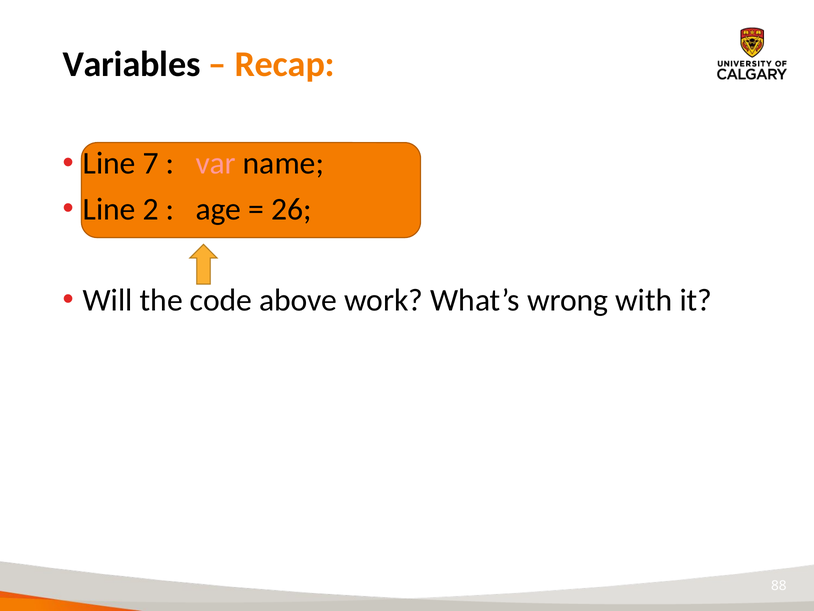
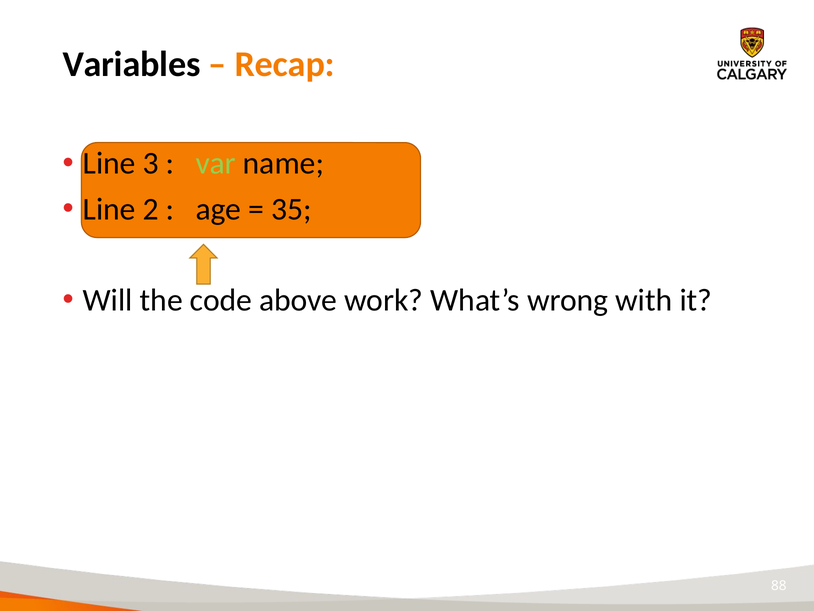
7: 7 -> 3
var colour: pink -> light green
26: 26 -> 35
